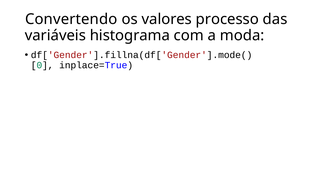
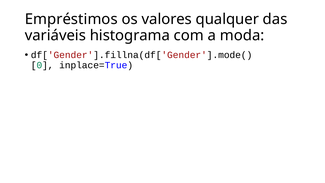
Convertendo: Convertendo -> Empréstimos
processo: processo -> qualquer
